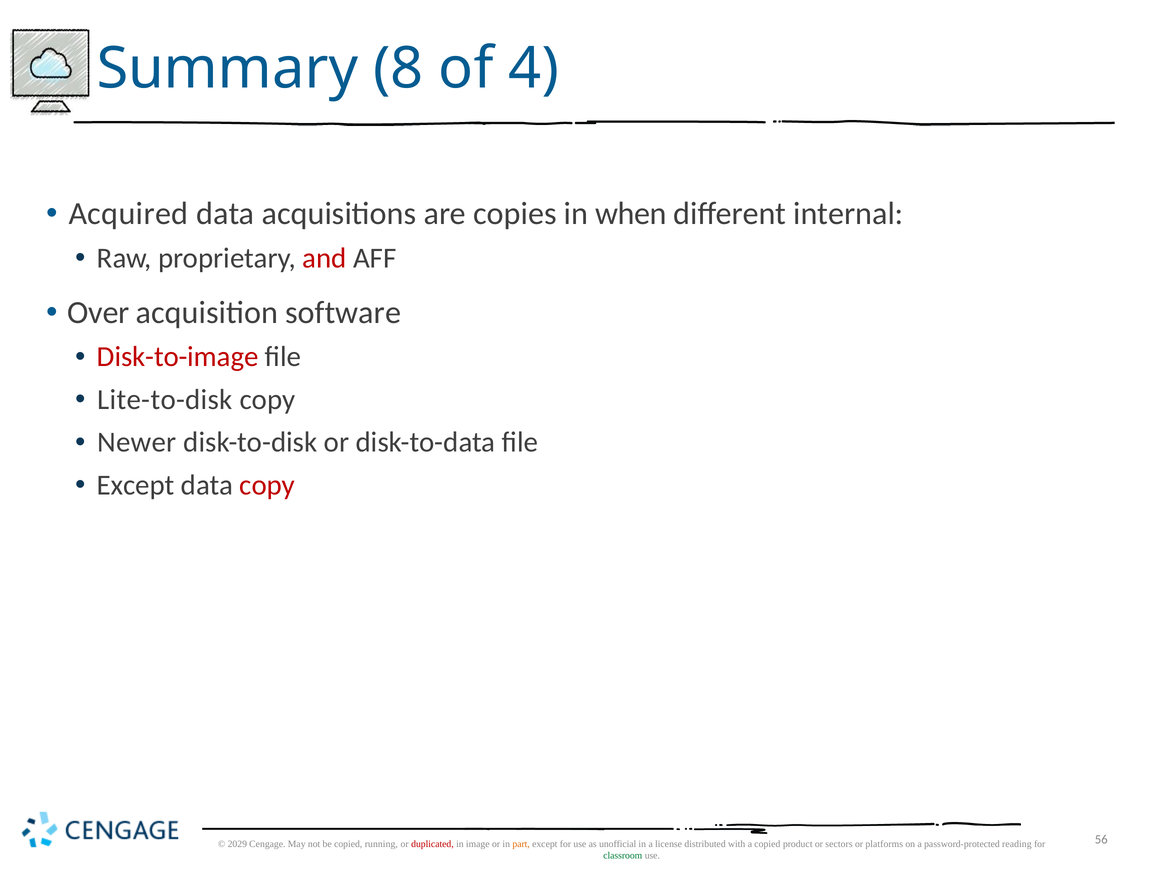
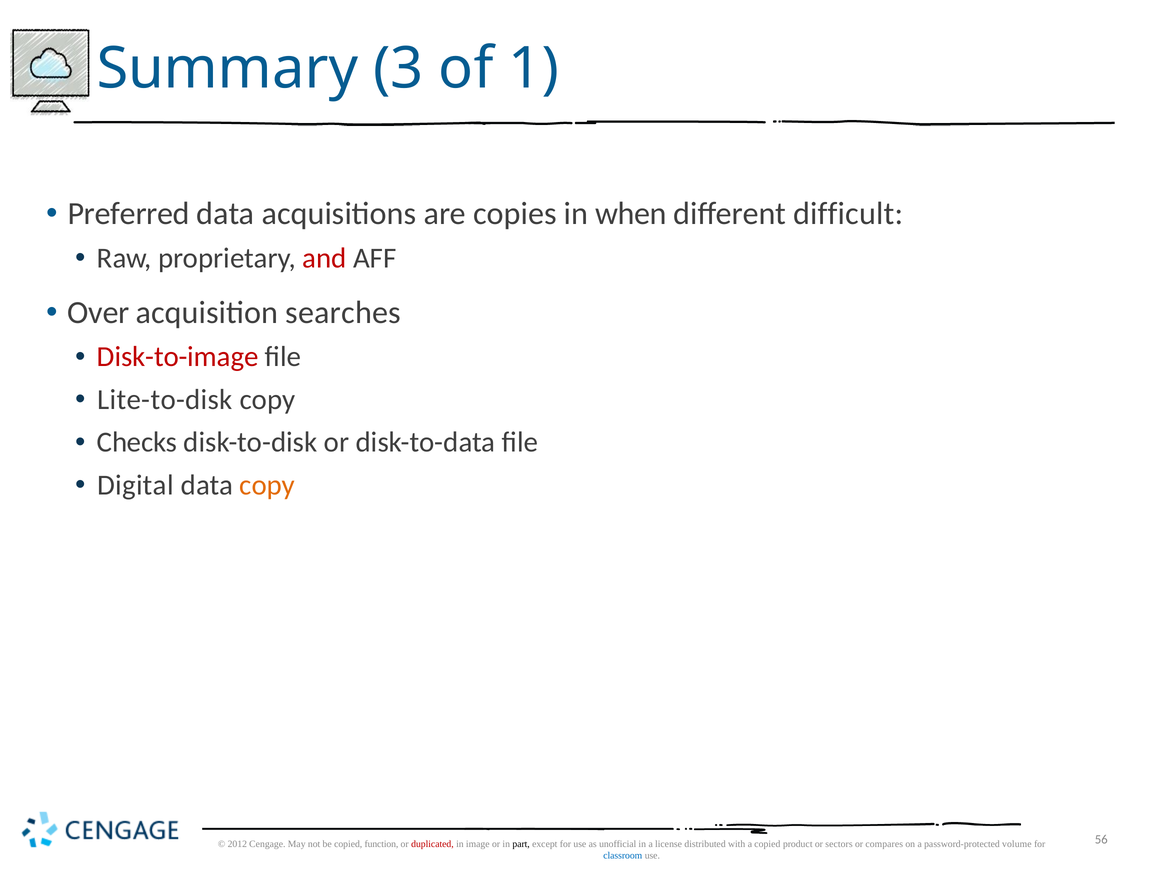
8: 8 -> 3
4: 4 -> 1
Acquired: Acquired -> Preferred
internal: internal -> difficult
software: software -> searches
Newer: Newer -> Checks
Except at (136, 485): Except -> Digital
copy at (267, 485) colour: red -> orange
2029: 2029 -> 2012
running: running -> function
part colour: orange -> black
platforms: platforms -> compares
reading: reading -> volume
classroom colour: green -> blue
